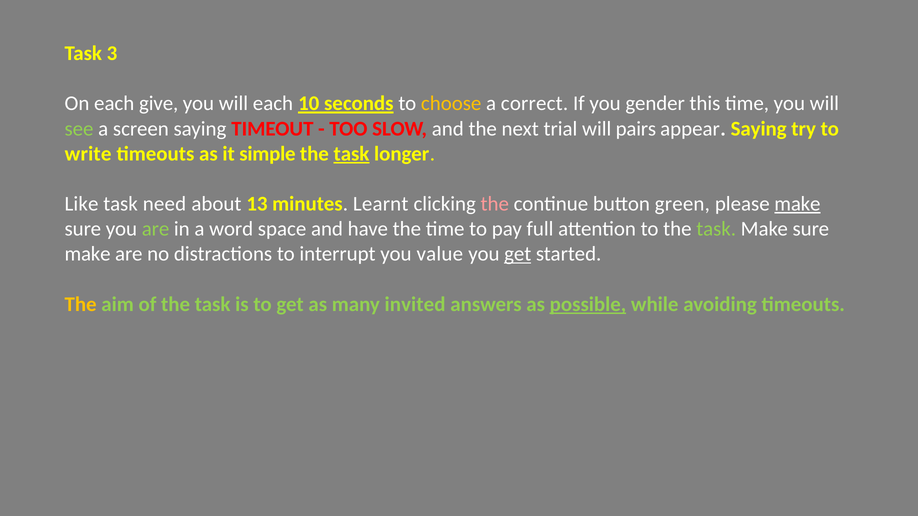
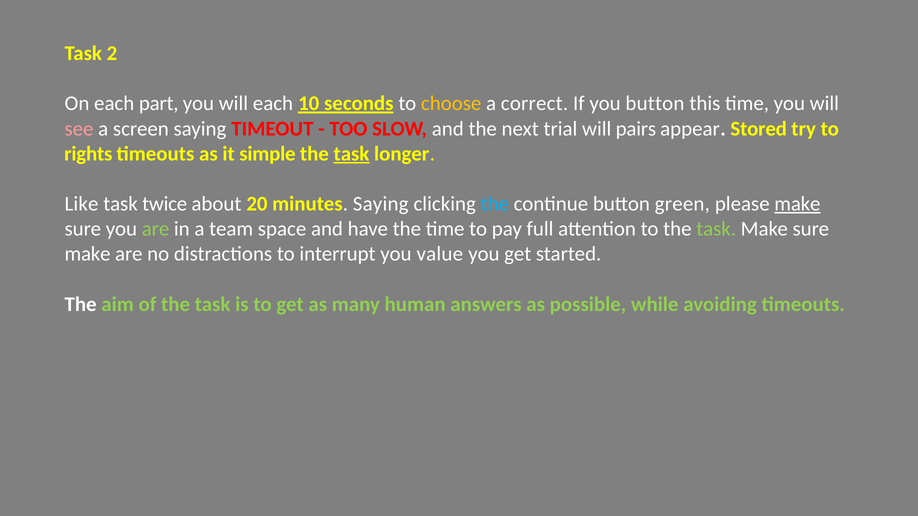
3: 3 -> 2
give: give -> part
you gender: gender -> button
see colour: light green -> pink
appear Saying: Saying -> Stored
write: write -> rights
need: need -> twice
13: 13 -> 20
minutes Learnt: Learnt -> Saying
the at (495, 204) colour: pink -> light blue
word: word -> team
get at (518, 254) underline: present -> none
The at (81, 304) colour: yellow -> white
invited: invited -> human
possible underline: present -> none
